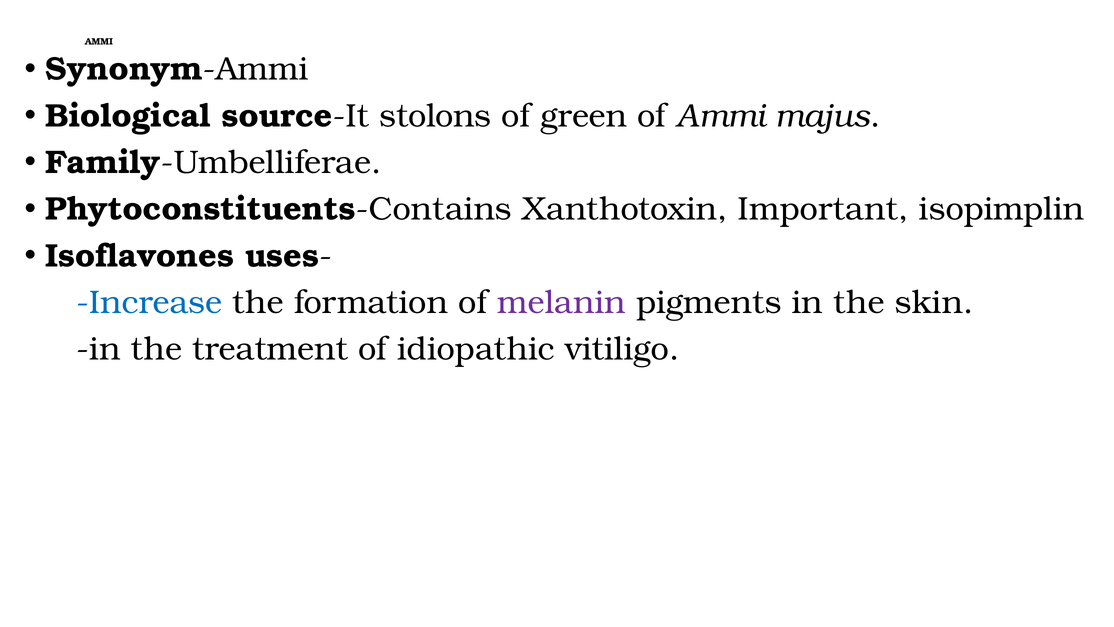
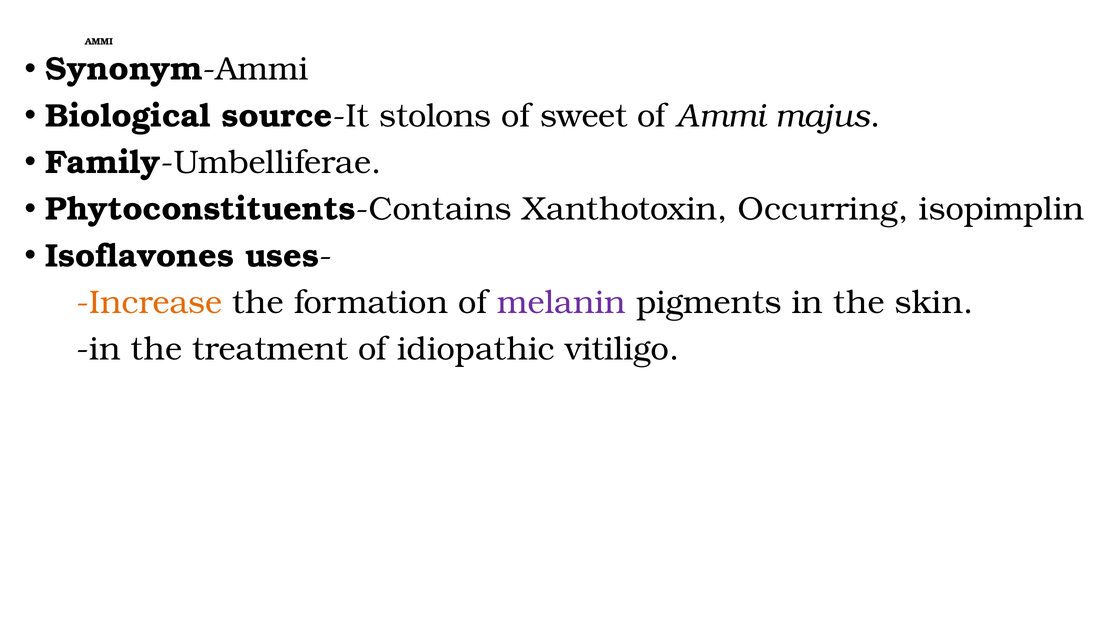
green: green -> sweet
Important: Important -> Occurring
Increase colour: blue -> orange
